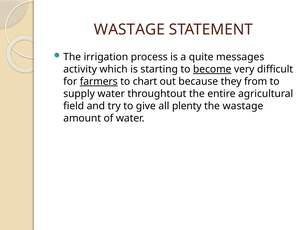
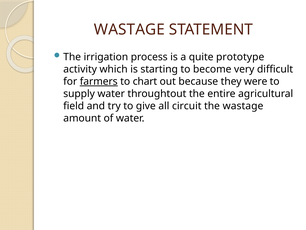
messages: messages -> prototype
become underline: present -> none
from: from -> were
plenty: plenty -> circuit
